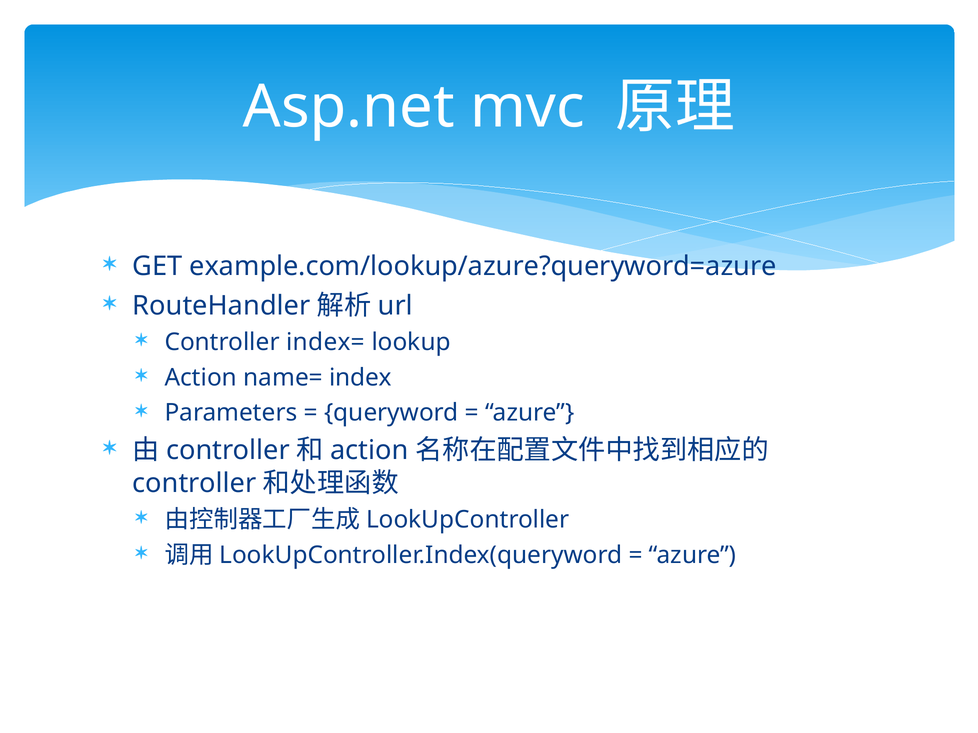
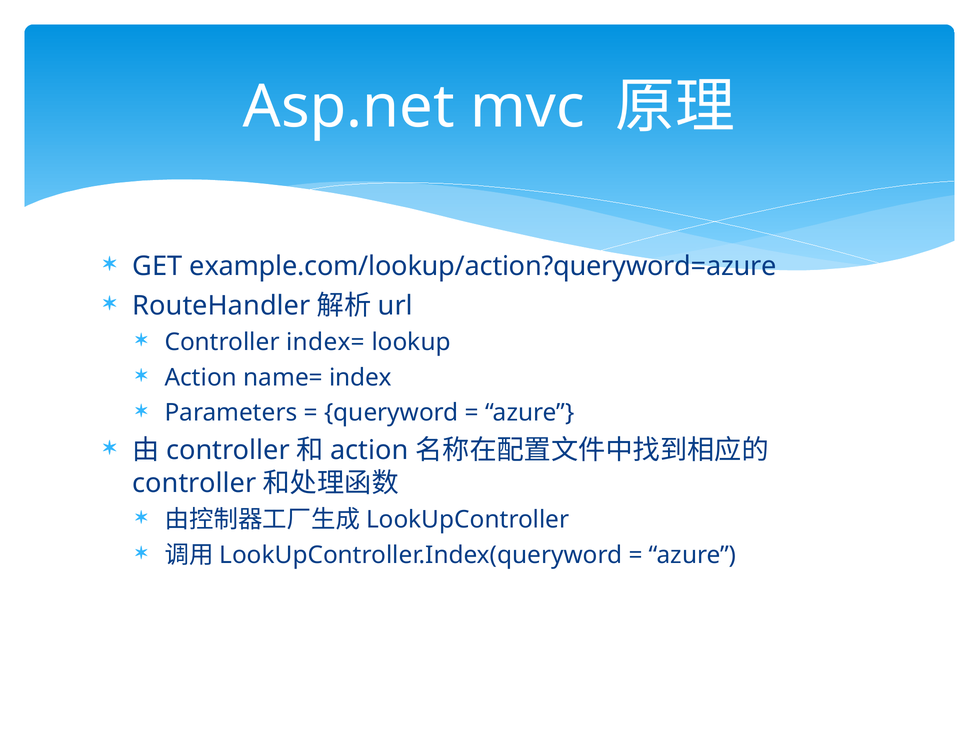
example.com/lookup/azure?queryword=azure: example.com/lookup/azure?queryword=azure -> example.com/lookup/action?queryword=azure
